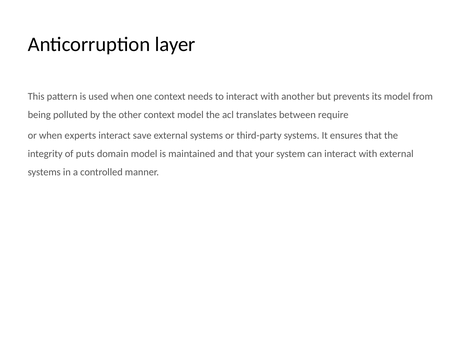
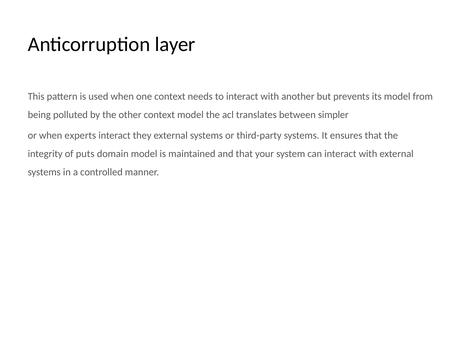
require: require -> simpler
save: save -> they
